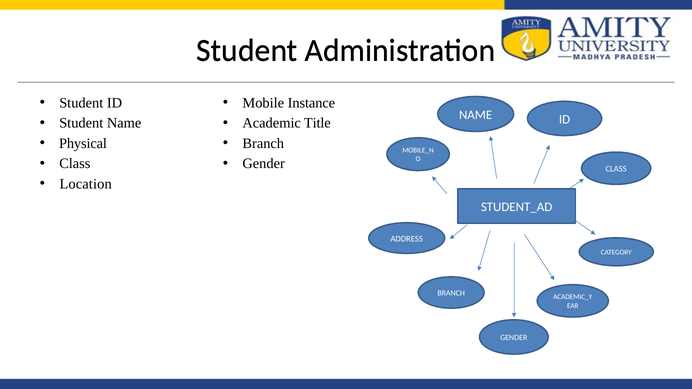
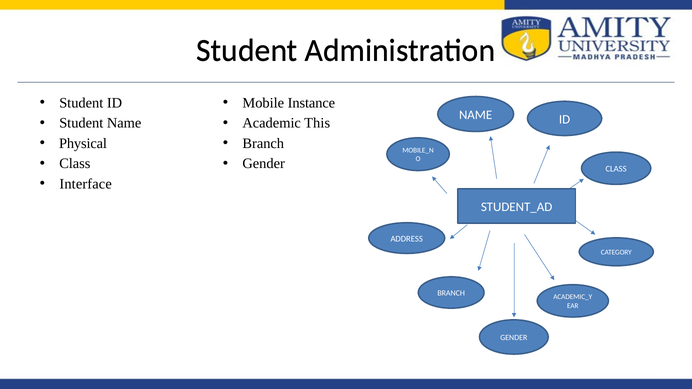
Title: Title -> This
Location: Location -> Interface
